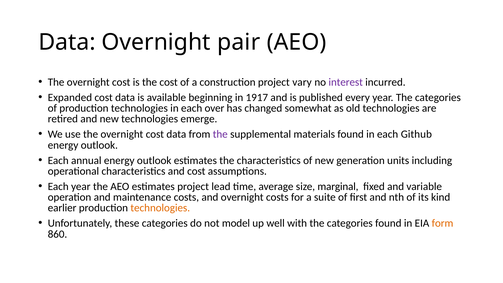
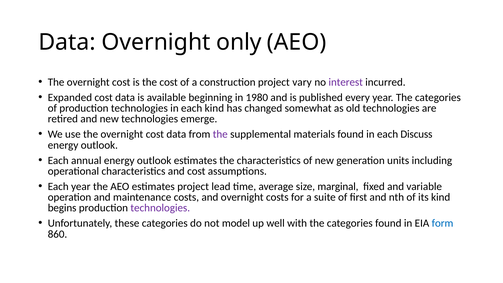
pair: pair -> only
1917: 1917 -> 1980
each over: over -> kind
Github: Github -> Discuss
earlier: earlier -> begins
technologies at (160, 208) colour: orange -> purple
form colour: orange -> blue
